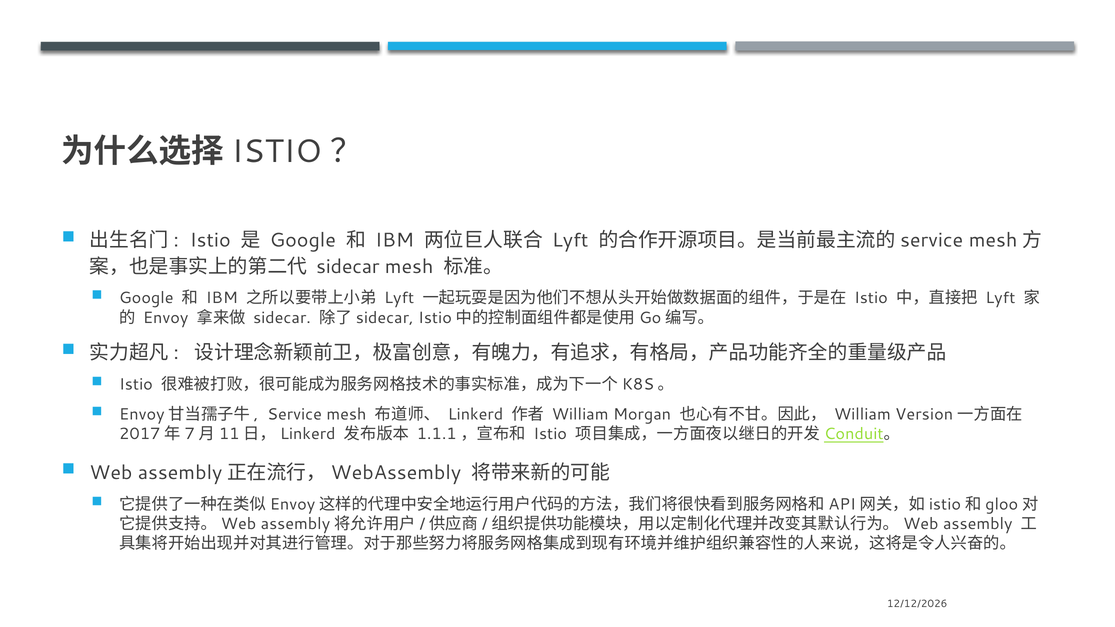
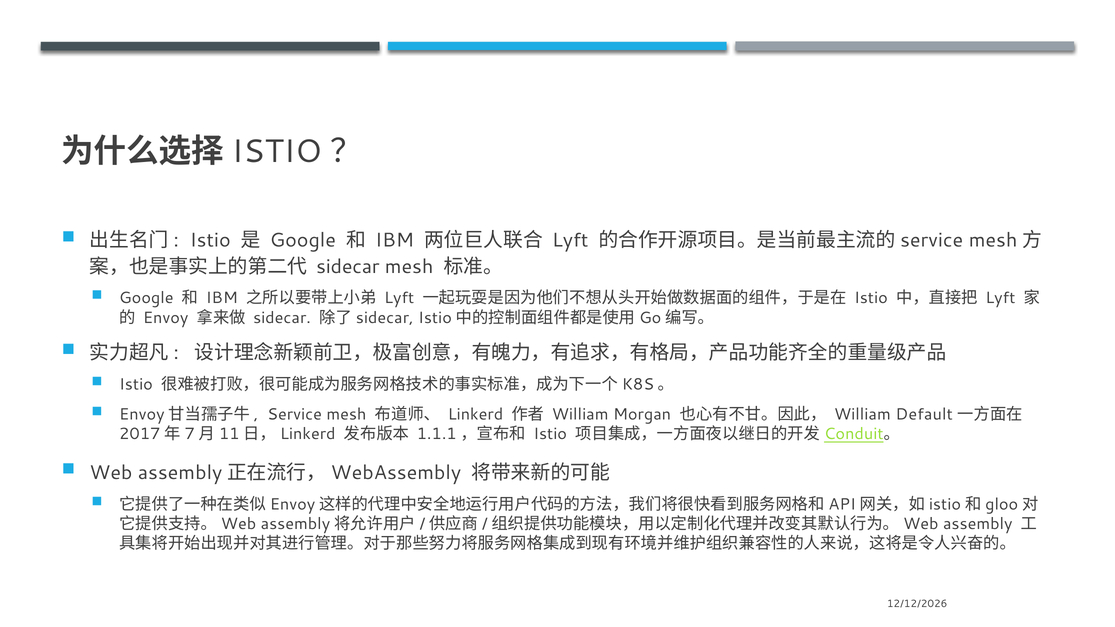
Version: Version -> Default
